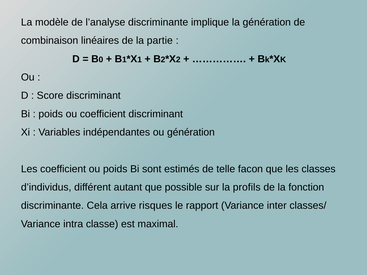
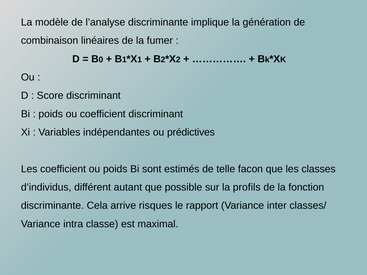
partie: partie -> fumer
ou génération: génération -> prédictives
